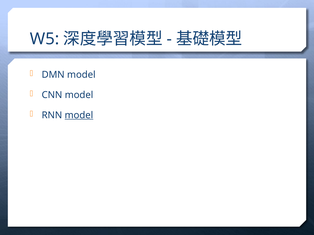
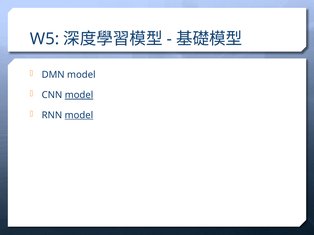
model at (79, 95) underline: none -> present
